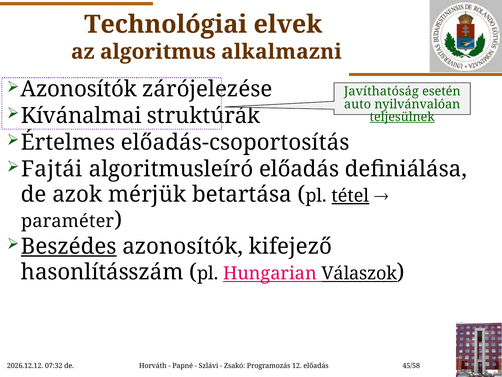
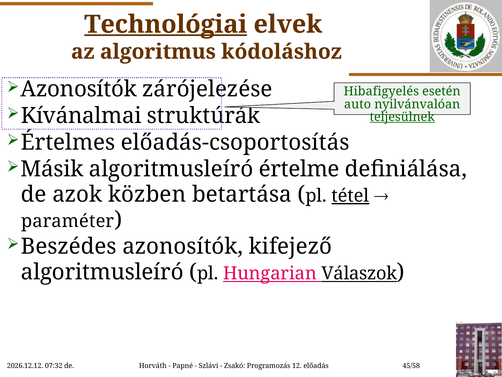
Technológiai underline: none -> present
alkalmazni: alkalmazni -> kódoláshoz
Javíthatóság: Javíthatóság -> Hibafigyelés
Fajtái: Fajtái -> Másik
algoritmusleíró előadás: előadás -> értelme
mérjük: mérjük -> közben
Beszédes underline: present -> none
hasonlításszám at (102, 272): hasonlításszám -> algoritmusleíró
